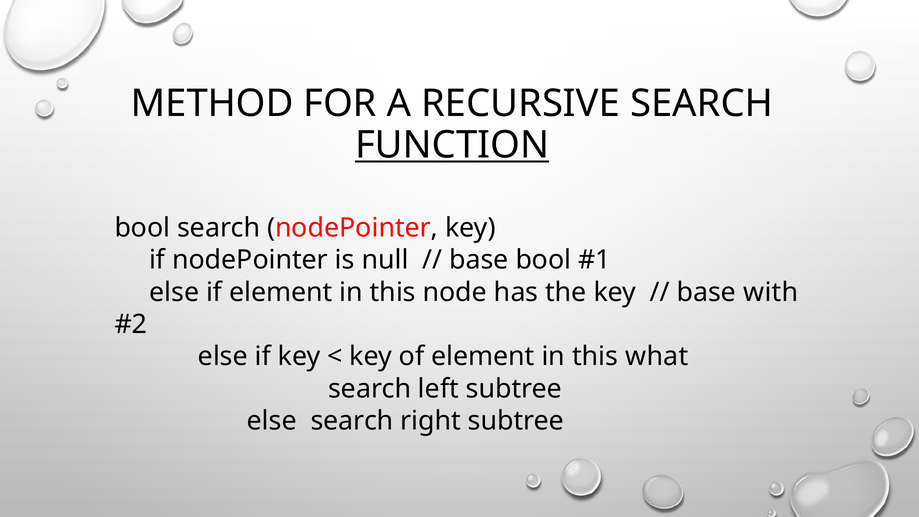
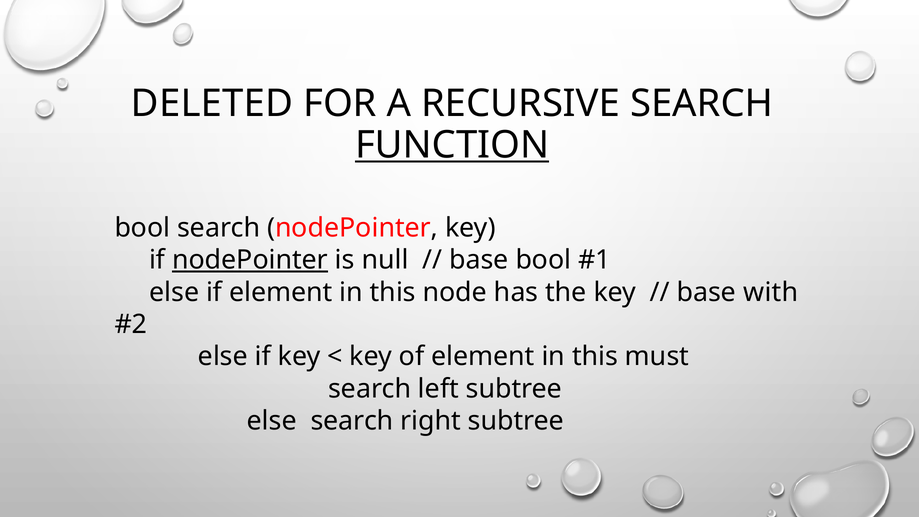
METHOD: METHOD -> DELETED
nodePointer at (250, 260) underline: none -> present
what: what -> must
